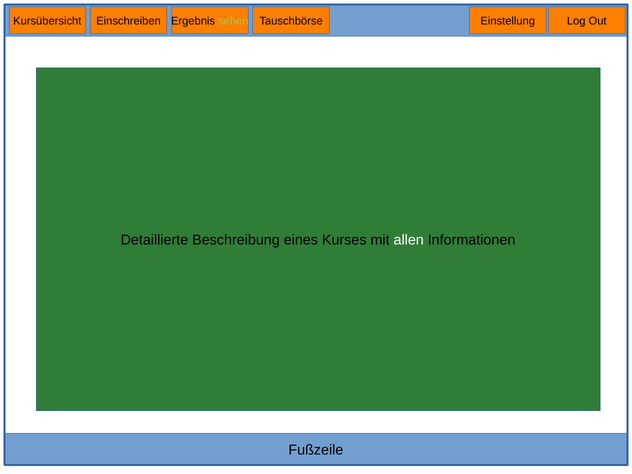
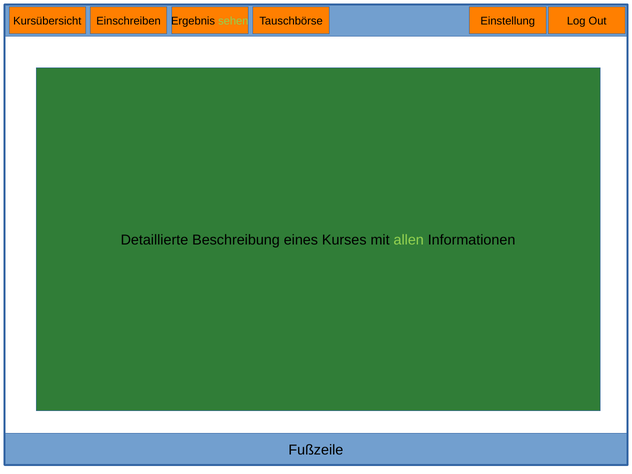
allen colour: white -> light green
